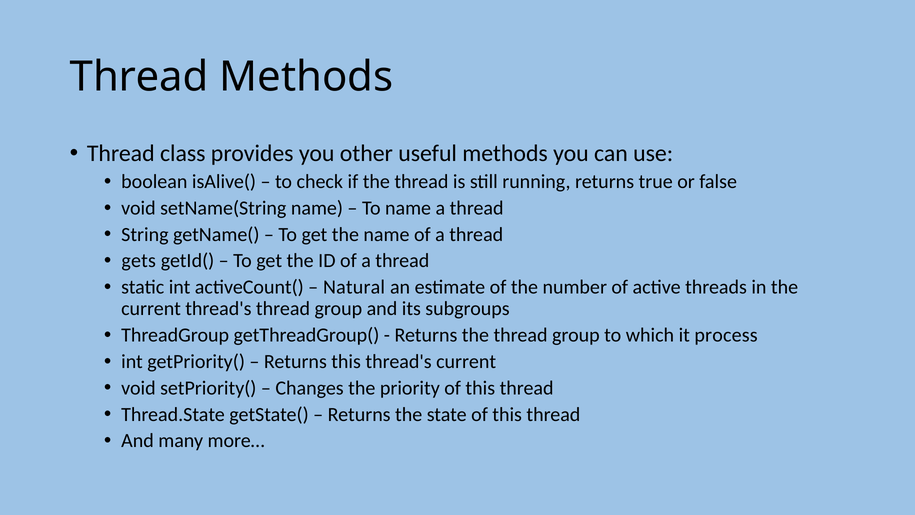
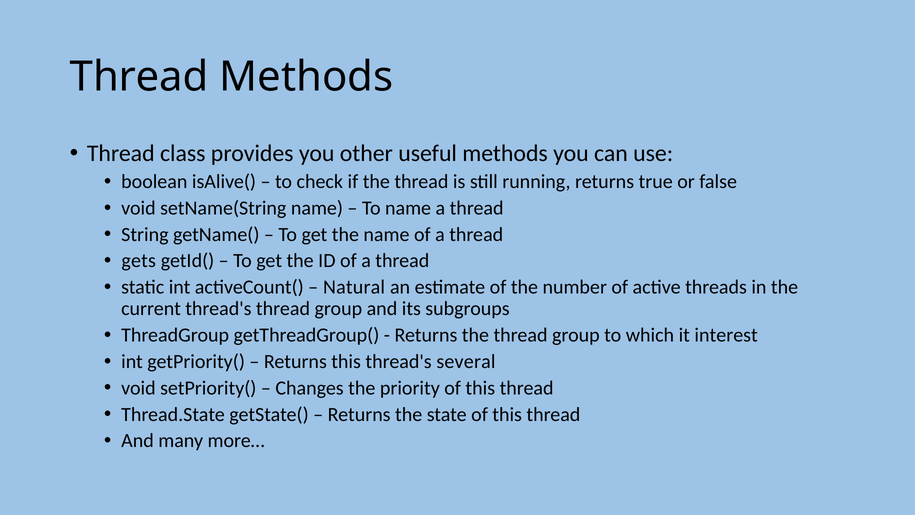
process: process -> interest
thread's current: current -> several
